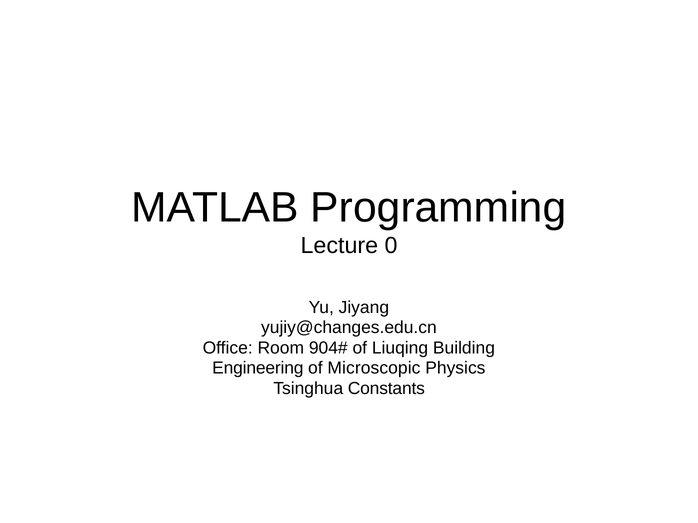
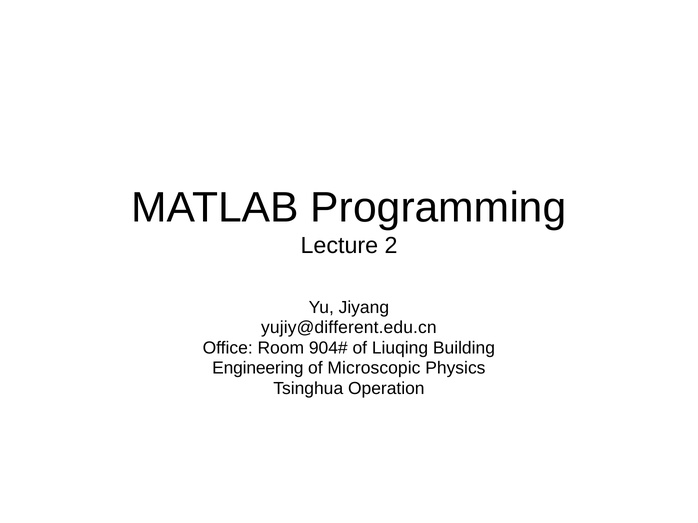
0: 0 -> 2
yujiy@changes.edu.cn: yujiy@changes.edu.cn -> yujiy@different.edu.cn
Constants: Constants -> Operation
